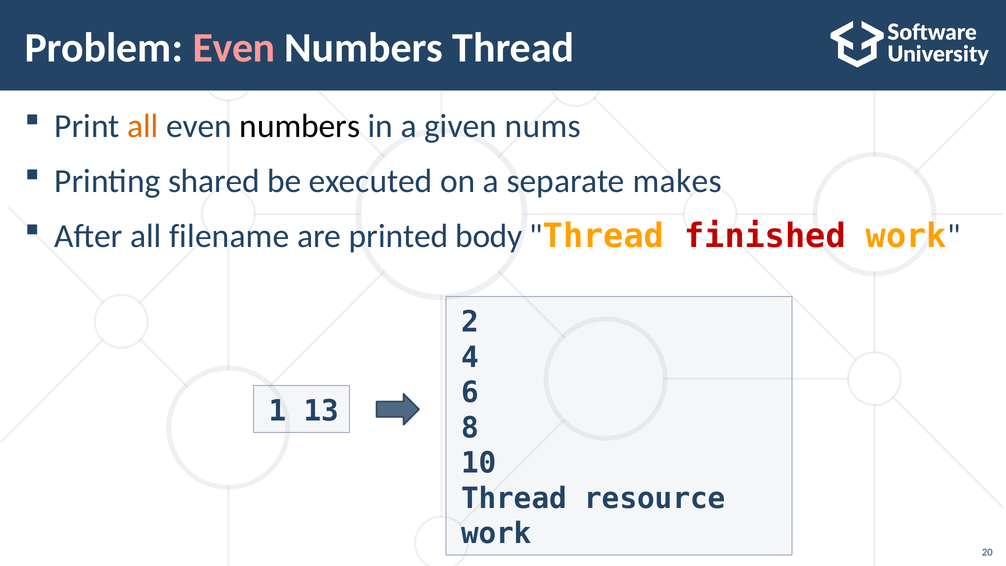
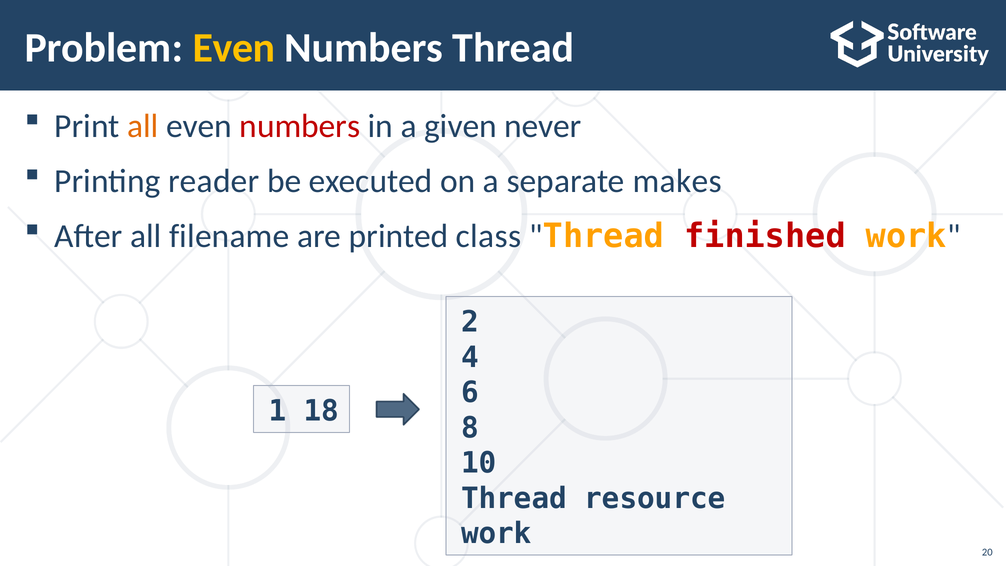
Even at (234, 48) colour: pink -> yellow
numbers at (300, 126) colour: black -> red
nums: nums -> never
shared: shared -> reader
body: body -> class
13: 13 -> 18
